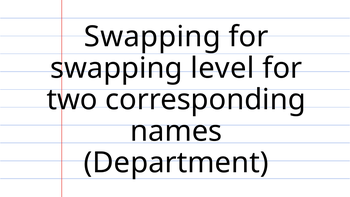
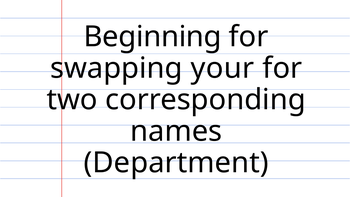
Swapping at (152, 37): Swapping -> Beginning
level: level -> your
